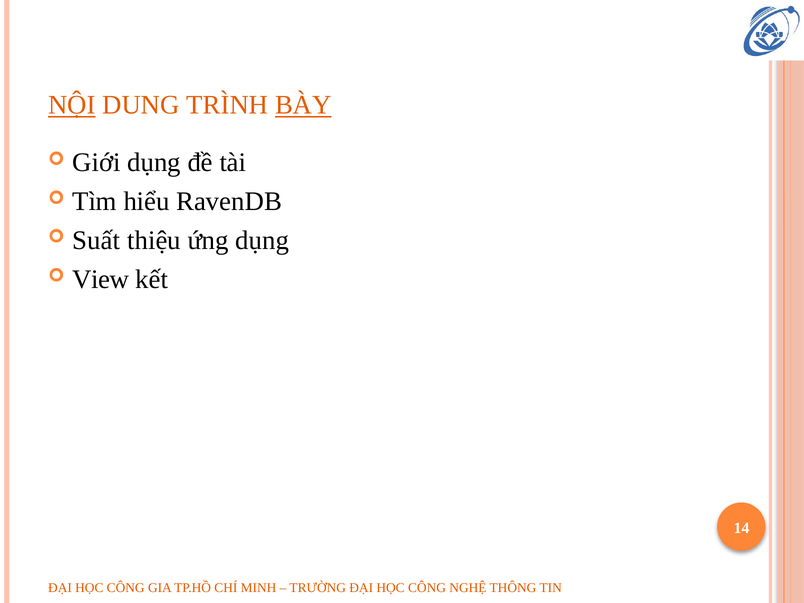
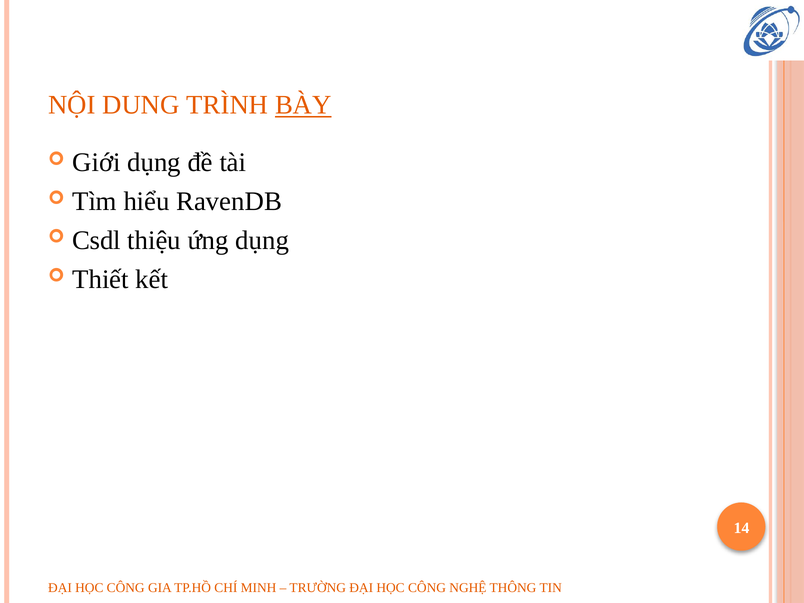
NỘI underline: present -> none
Suất: Suất -> Csdl
View: View -> Thiết
